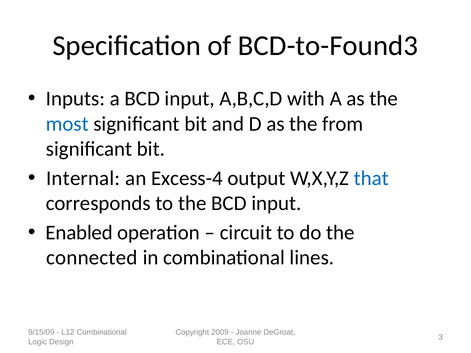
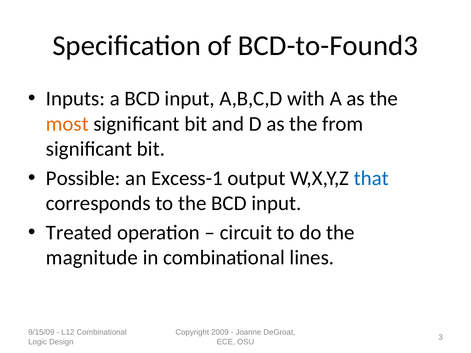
most colour: blue -> orange
Internal: Internal -> Possible
Excess-4: Excess-4 -> Excess-1
Enabled: Enabled -> Treated
connected: connected -> magnitude
